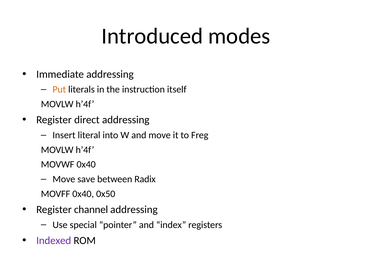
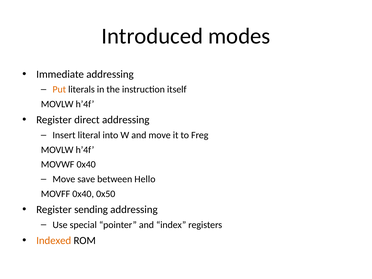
Radix: Radix -> Hello
channel: channel -> sending
Indexed colour: purple -> orange
